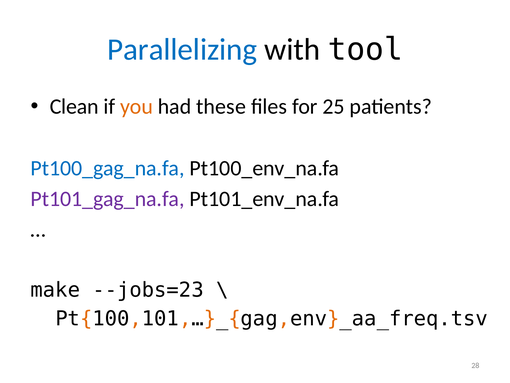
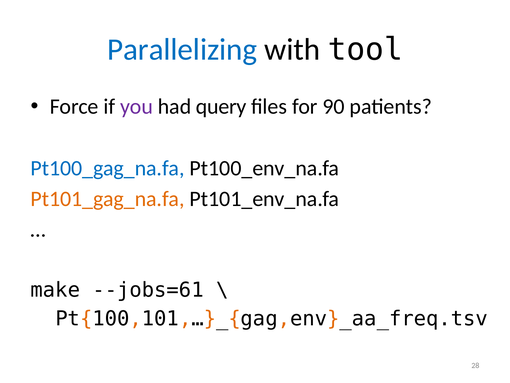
Clean: Clean -> Force
you colour: orange -> purple
these: these -> query
25: 25 -> 90
Pt101_gag_na.fa colour: purple -> orange
--jobs=23: --jobs=23 -> --jobs=61
